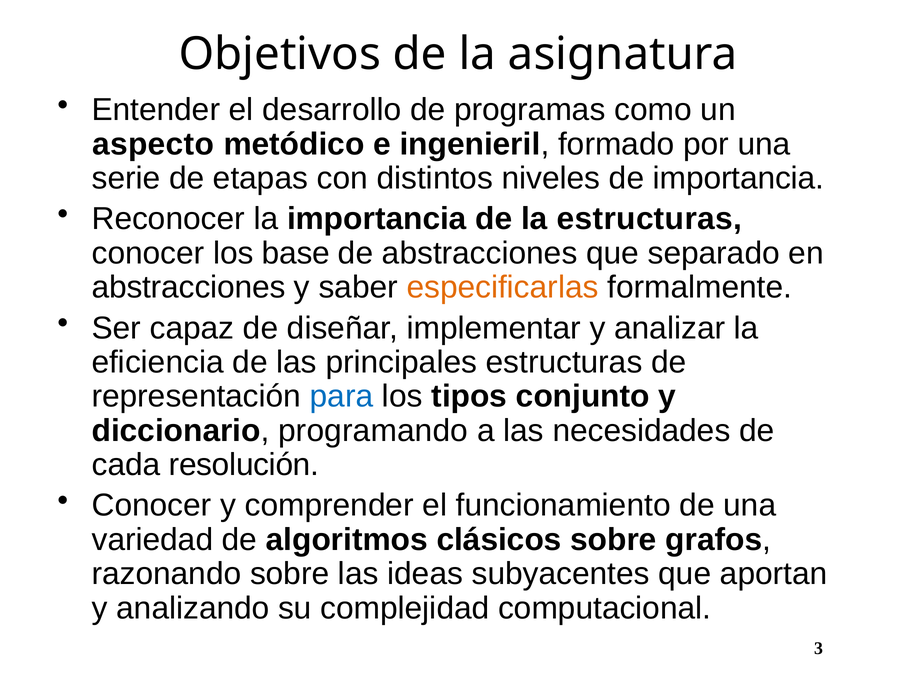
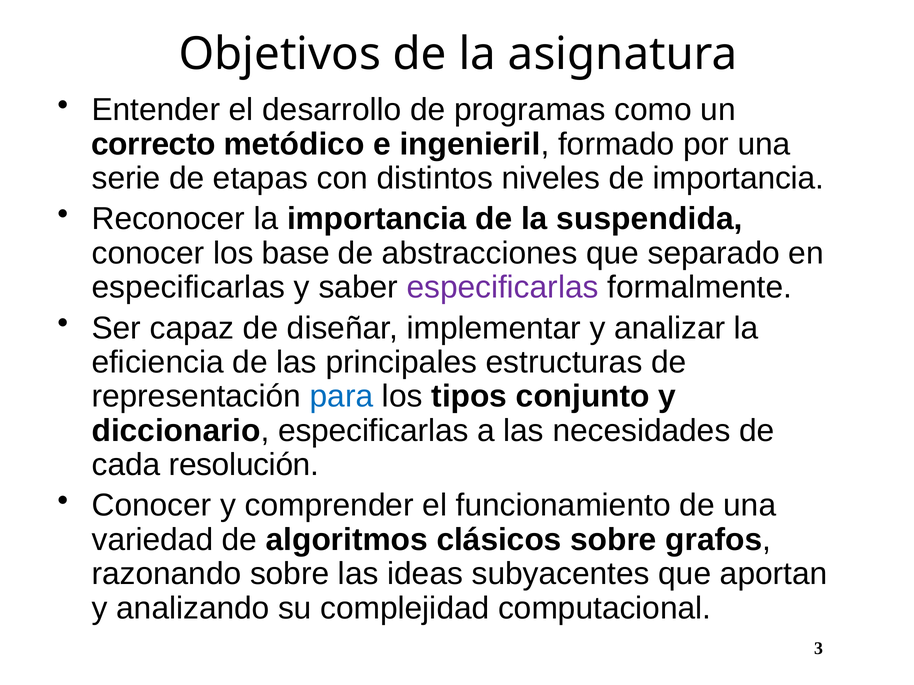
aspecto: aspecto -> correcto
la estructuras: estructuras -> suspendida
abstracciones at (189, 288): abstracciones -> especificarlas
especificarlas at (503, 288) colour: orange -> purple
diccionario programando: programando -> especificarlas
